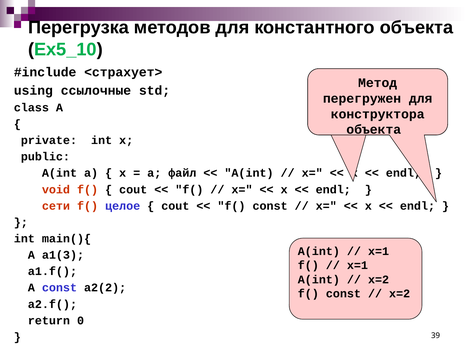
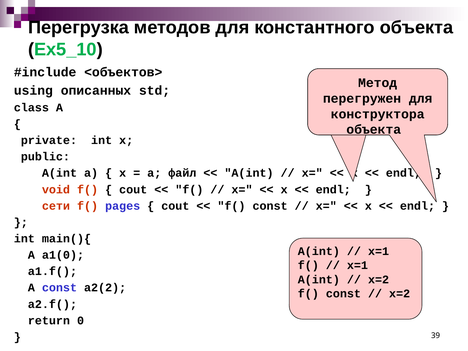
<страхует>: <страхует> -> <объектов>
ссылочные: ссылочные -> описанных
целое: целое -> pages
a1(3: a1(3 -> a1(0
